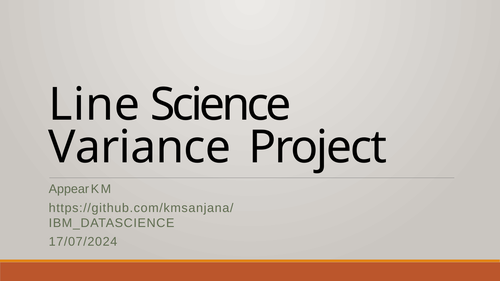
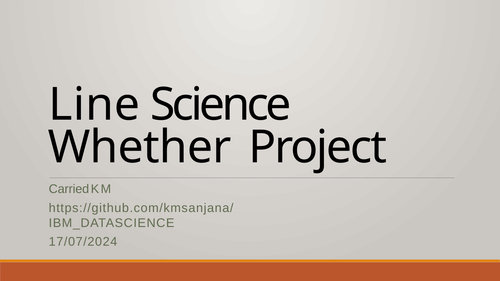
Variance: Variance -> Whether
Appear: Appear -> Carried
